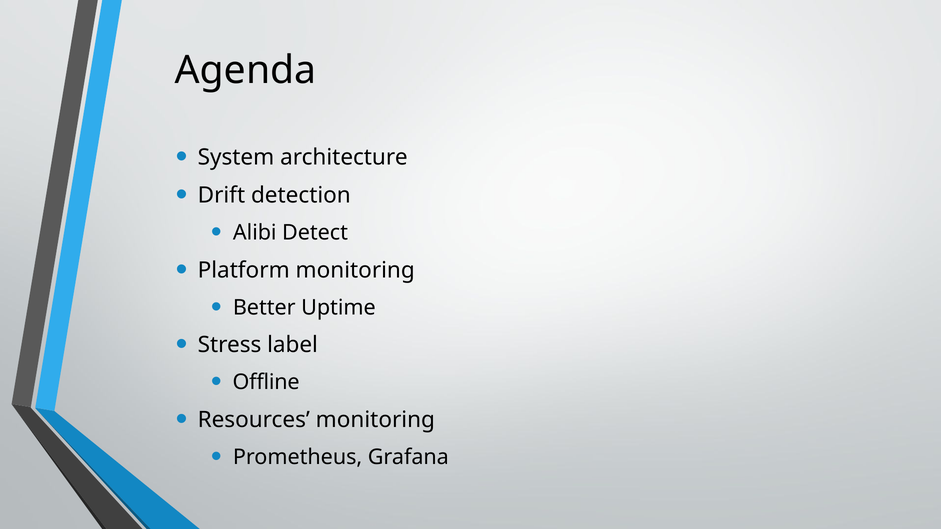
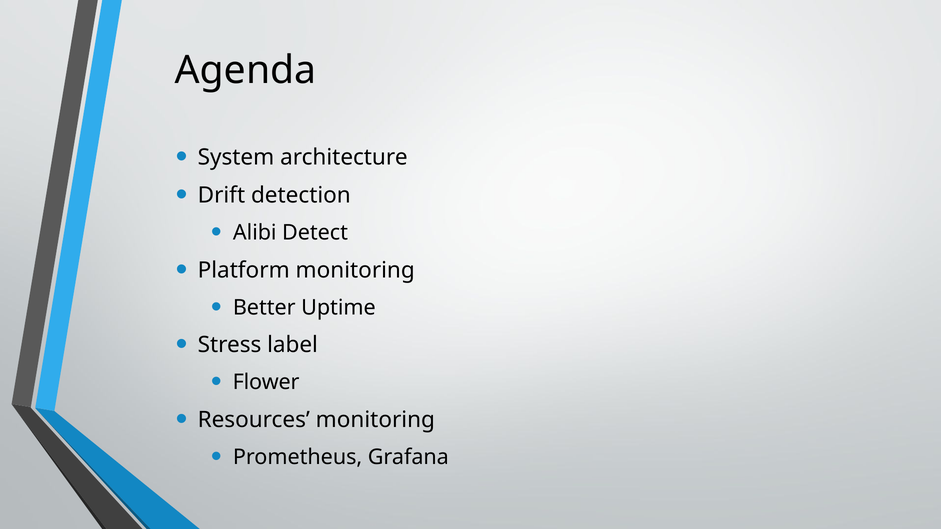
Offline: Offline -> Flower
